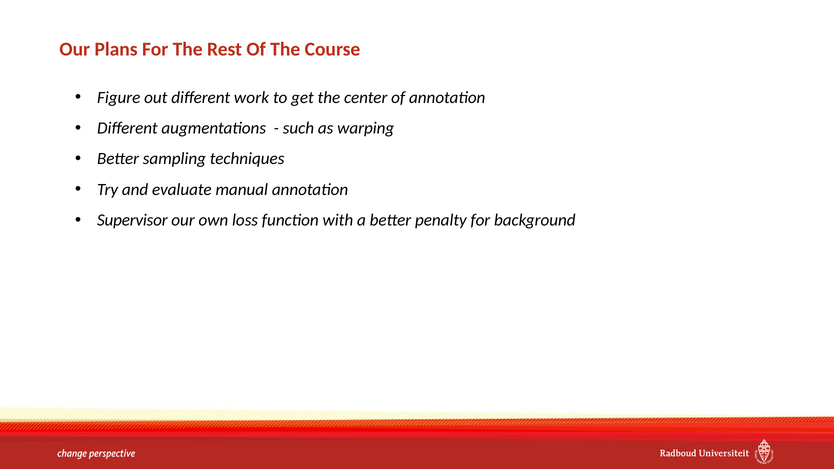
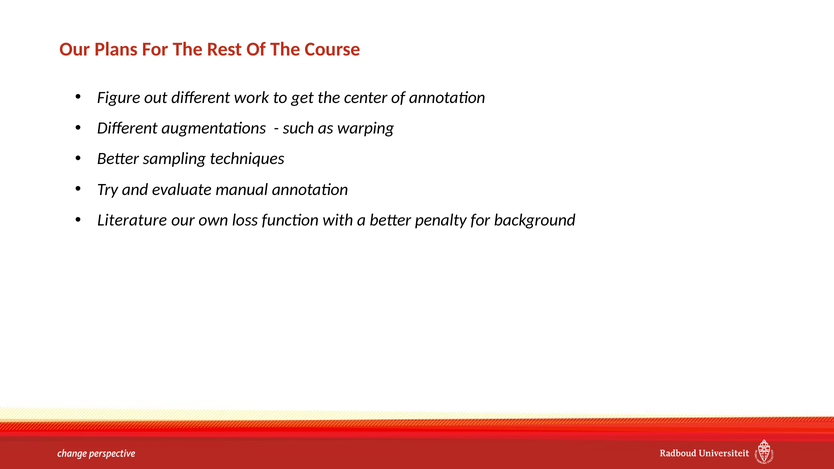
Supervisor: Supervisor -> Literature
